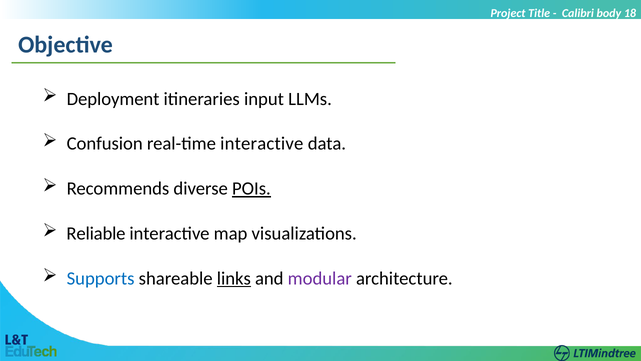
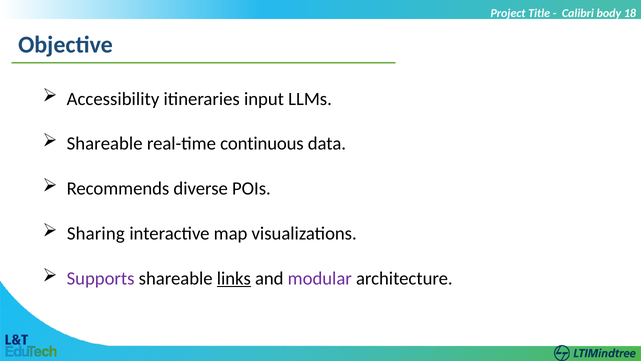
Deployment: Deployment -> Accessibility
Confusion at (105, 144): Confusion -> Shareable
real-time interactive: interactive -> continuous
POIs underline: present -> none
Reliable: Reliable -> Sharing
Supports colour: blue -> purple
